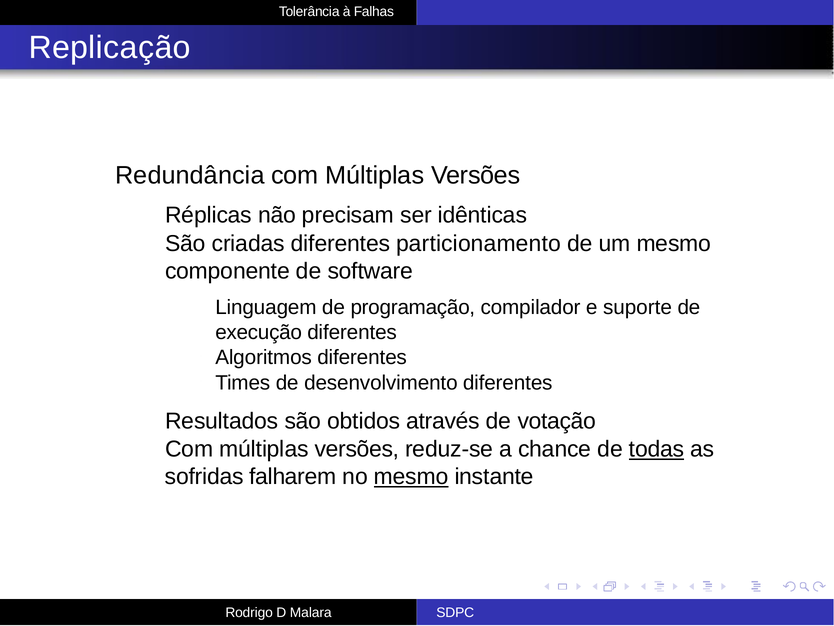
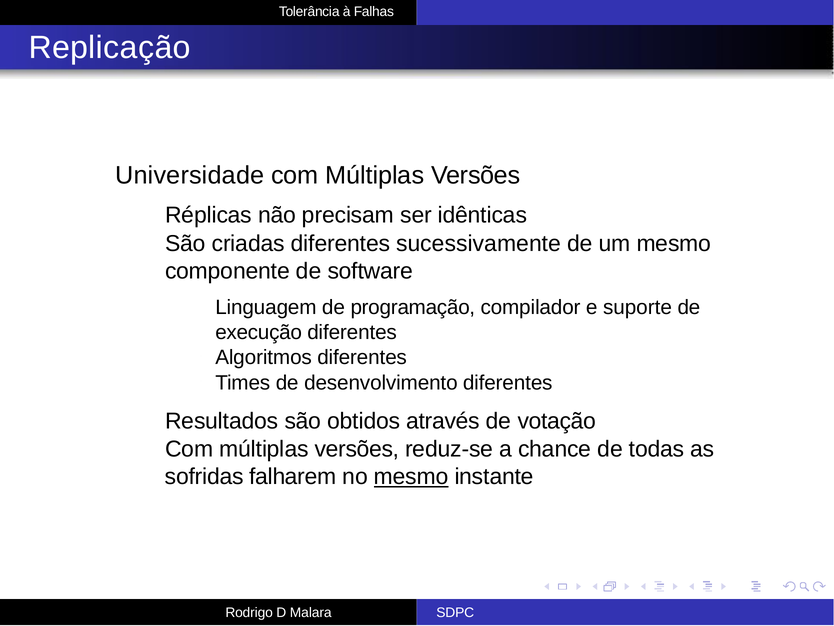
Redundância: Redundância -> Universidade
particionamento: particionamento -> sucessivamente
todas underline: present -> none
